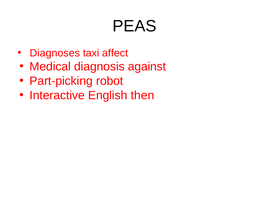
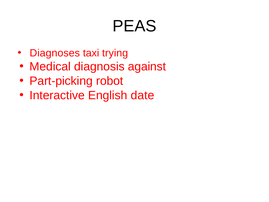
affect: affect -> trying
then: then -> date
